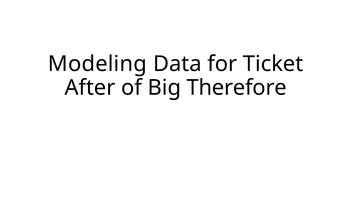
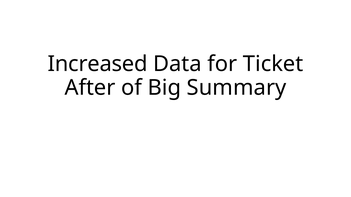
Modeling: Modeling -> Increased
Therefore: Therefore -> Summary
